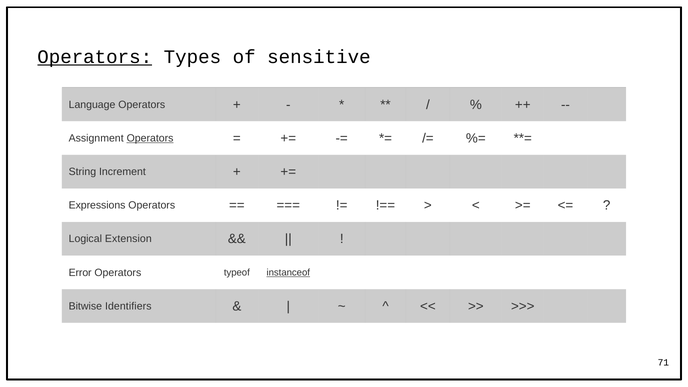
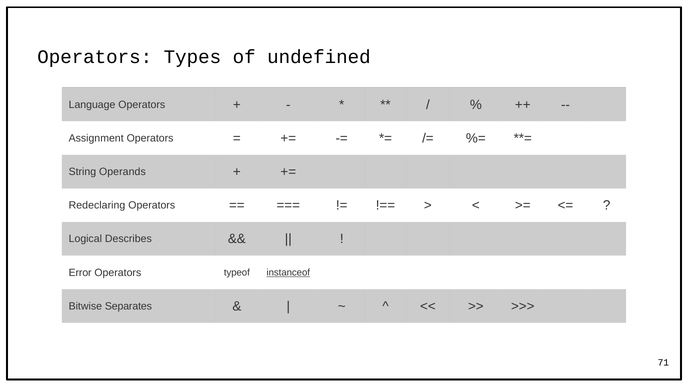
Operators at (95, 57) underline: present -> none
sensitive: sensitive -> undefined
Operators at (150, 138) underline: present -> none
Increment: Increment -> Operands
Expressions: Expressions -> Redeclaring
Extension: Extension -> Describes
Identifiers: Identifiers -> Separates
